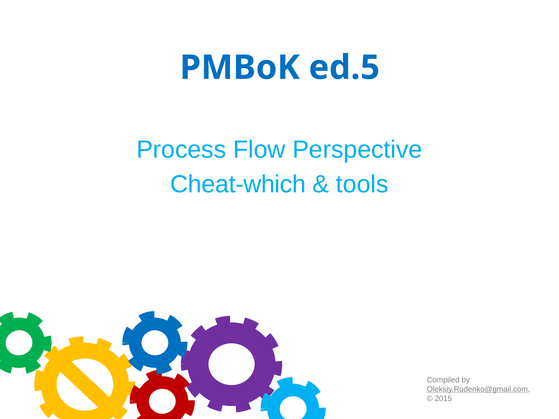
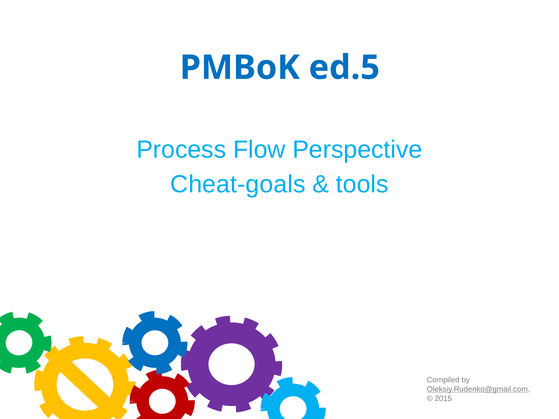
Cheat-which: Cheat-which -> Cheat-goals
